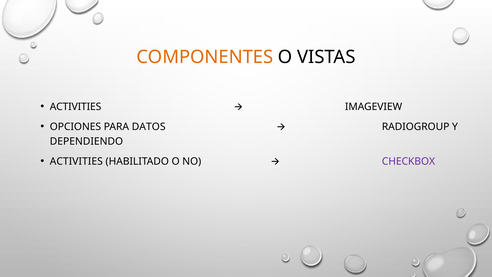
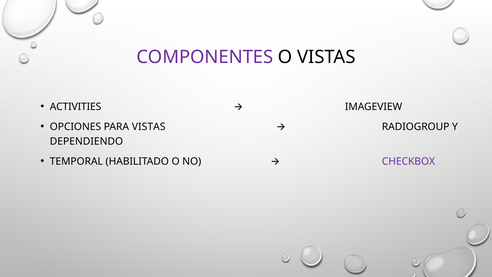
COMPONENTES colour: orange -> purple
PARA DATOS: DATOS -> VISTAS
ACTIVITIES at (76, 161): ACTIVITIES -> TEMPORAL
